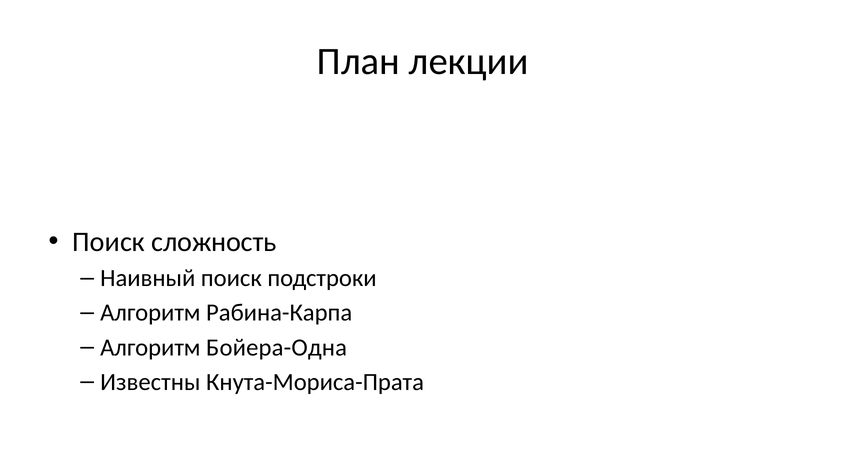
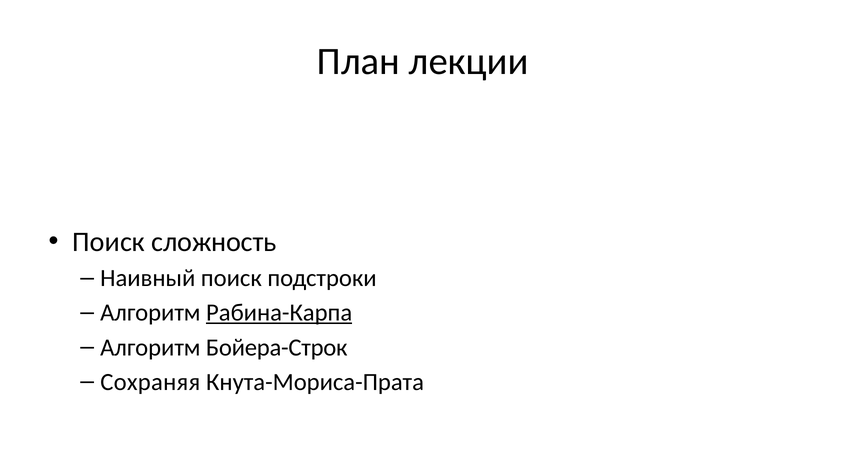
Рабина-Карпа underline: none -> present
Бойера-Одна: Бойера-Одна -> Бойера-Строк
Известны: Известны -> Сохраняя
